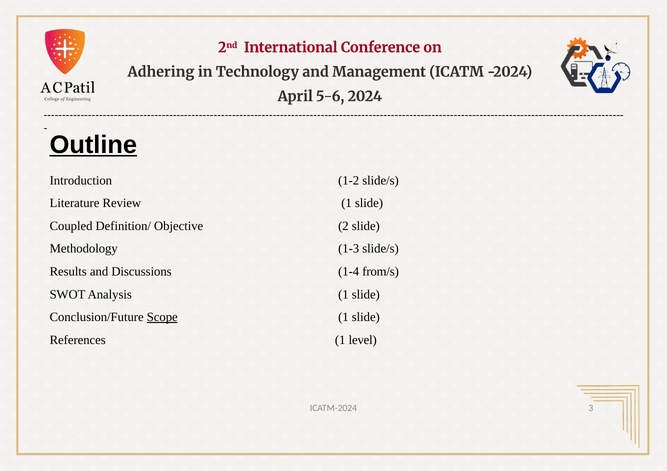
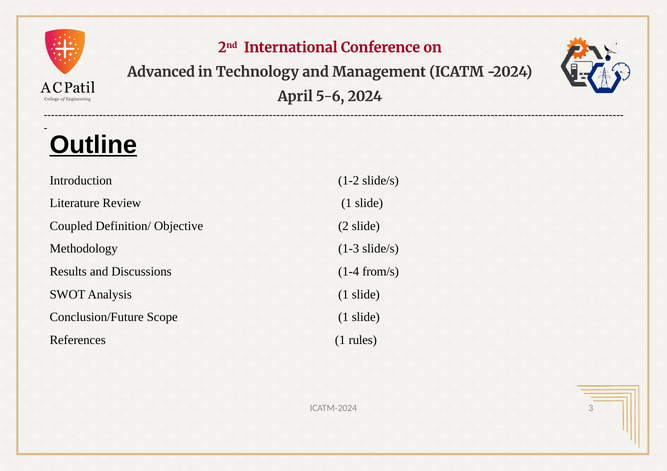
Adhering: Adhering -> Advanced
Scope underline: present -> none
level: level -> rules
